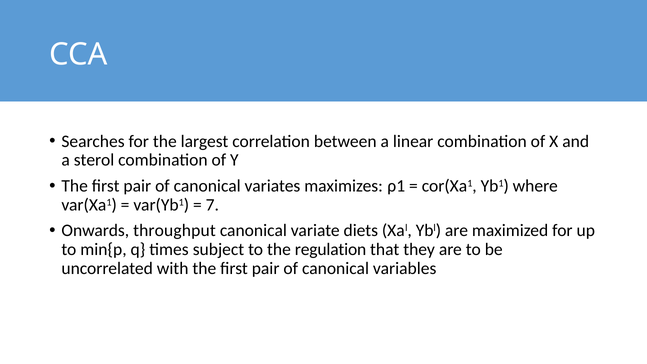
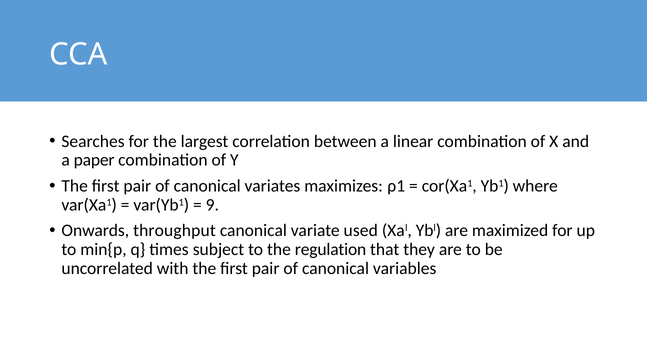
sterol: sterol -> paper
7: 7 -> 9
diets: diets -> used
